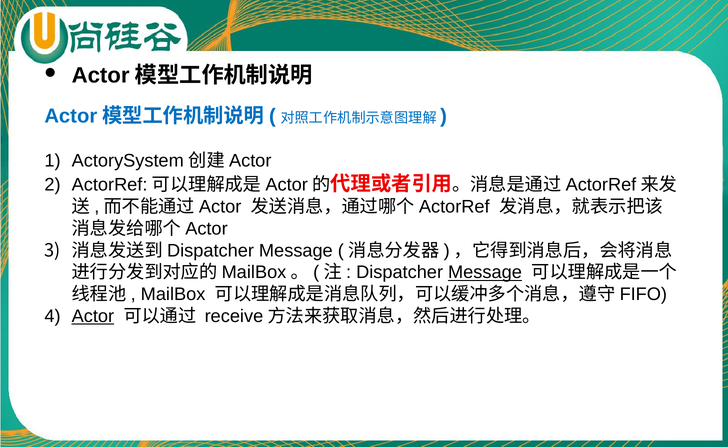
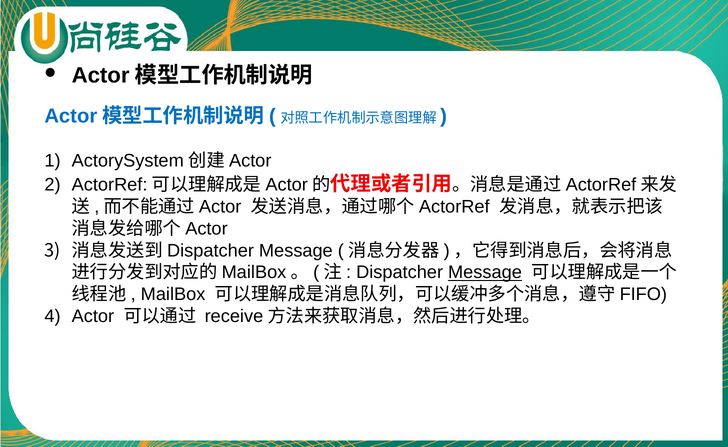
Actor underline: present -> none
